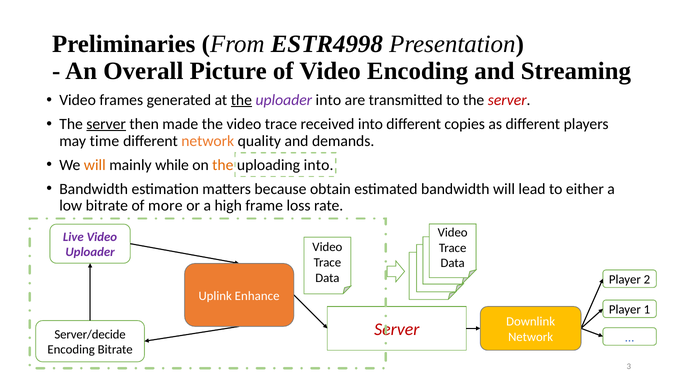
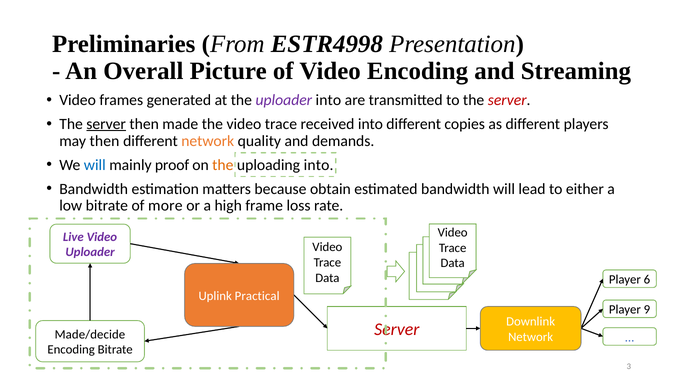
the at (241, 100) underline: present -> none
may time: time -> then
will at (95, 165) colour: orange -> blue
while: while -> proof
2: 2 -> 6
Enhance: Enhance -> Practical
1: 1 -> 9
Server/decide: Server/decide -> Made/decide
